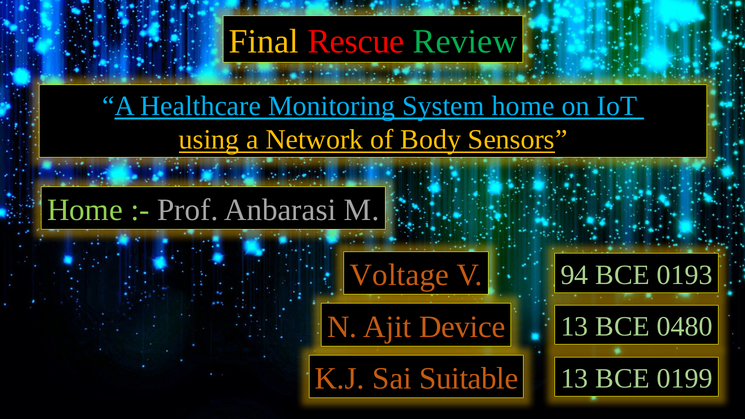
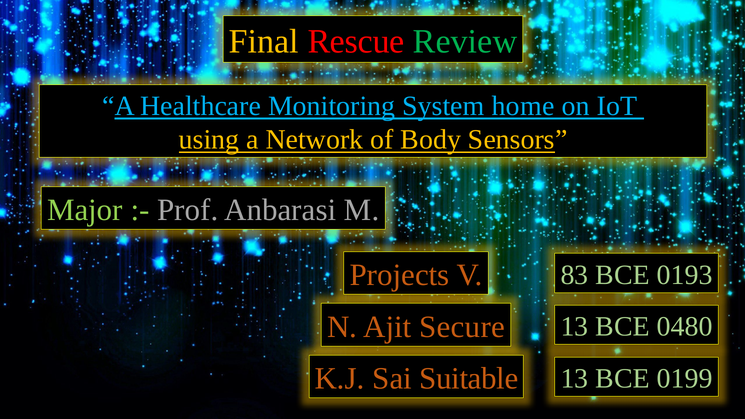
Home at (85, 210): Home -> Major
Voltage: Voltage -> Projects
94: 94 -> 83
Device: Device -> Secure
